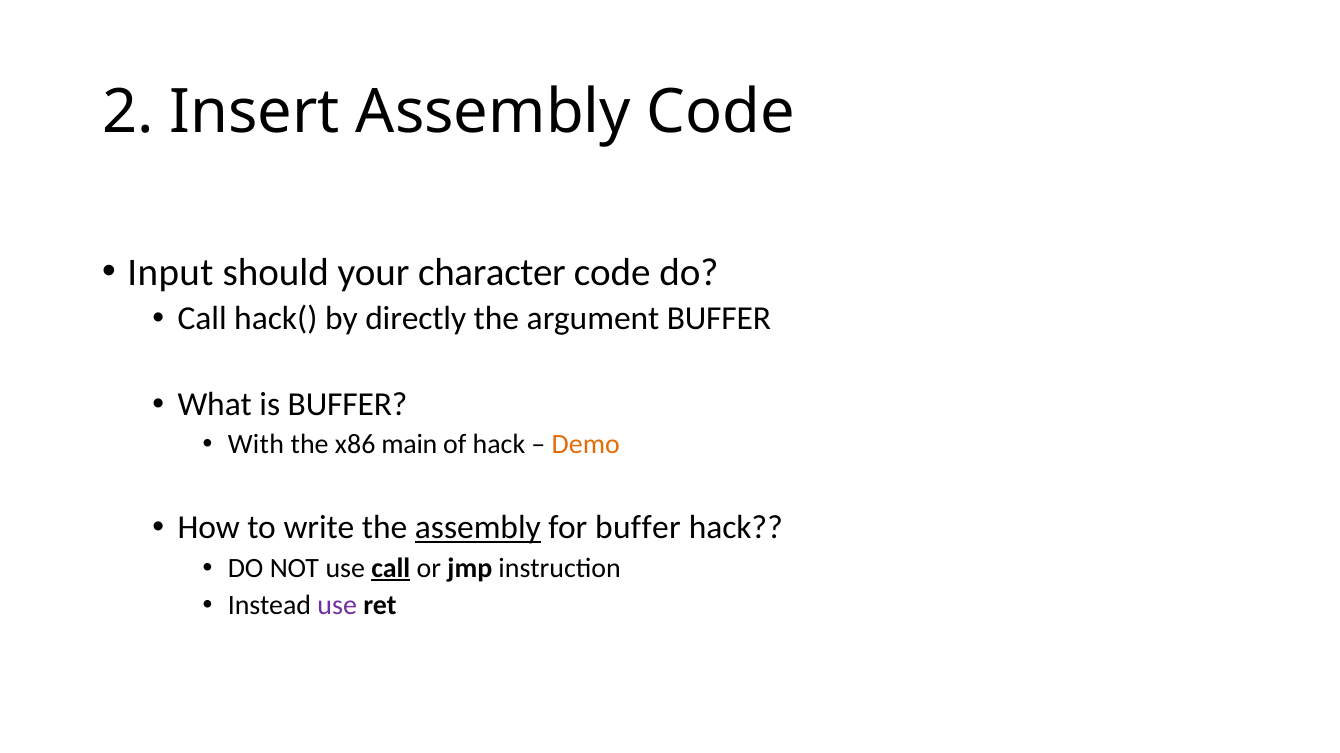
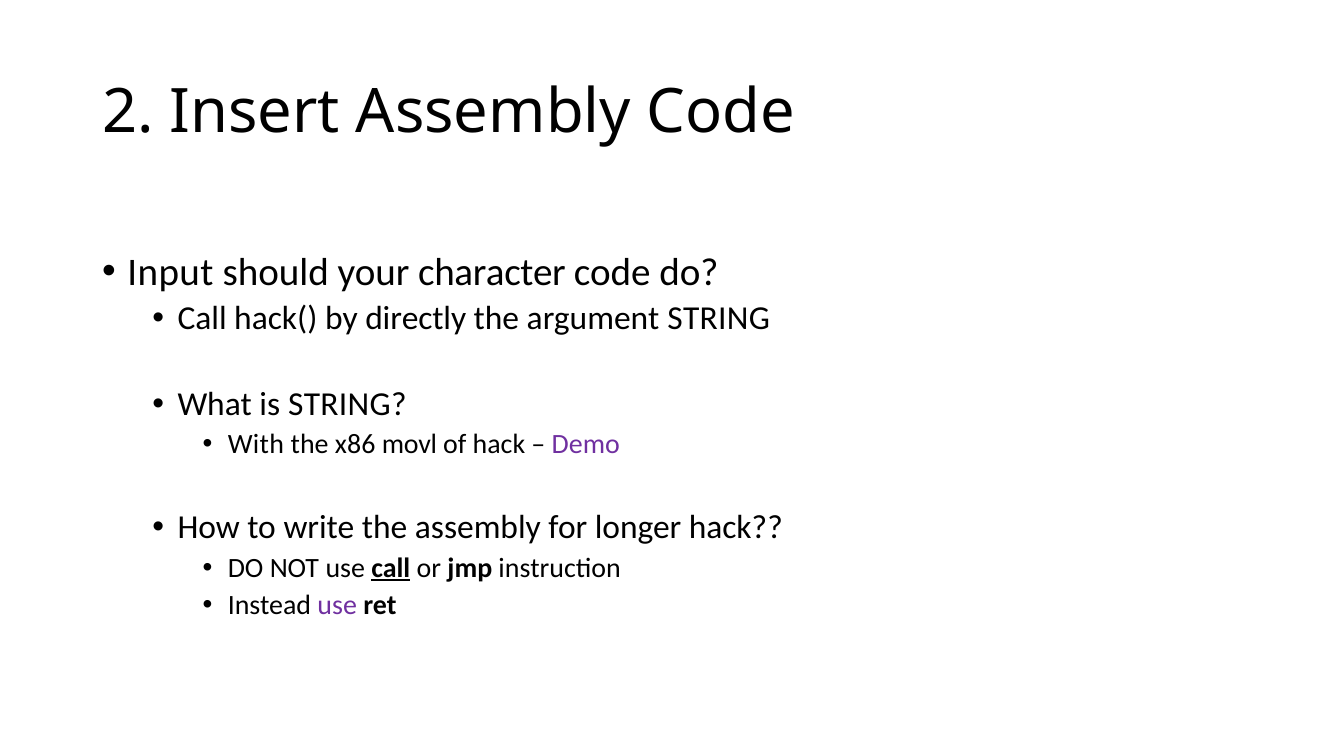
argument BUFFER: BUFFER -> STRING
is BUFFER: BUFFER -> STRING
main: main -> movl
Demo colour: orange -> purple
assembly at (478, 528) underline: present -> none
for buffer: buffer -> longer
